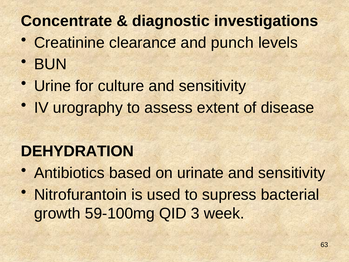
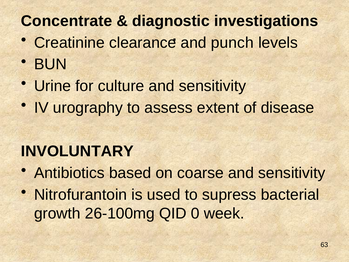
DEHYDRATION: DEHYDRATION -> INVOLUNTARY
urinate: urinate -> coarse
59-100mg: 59-100mg -> 26-100mg
3: 3 -> 0
